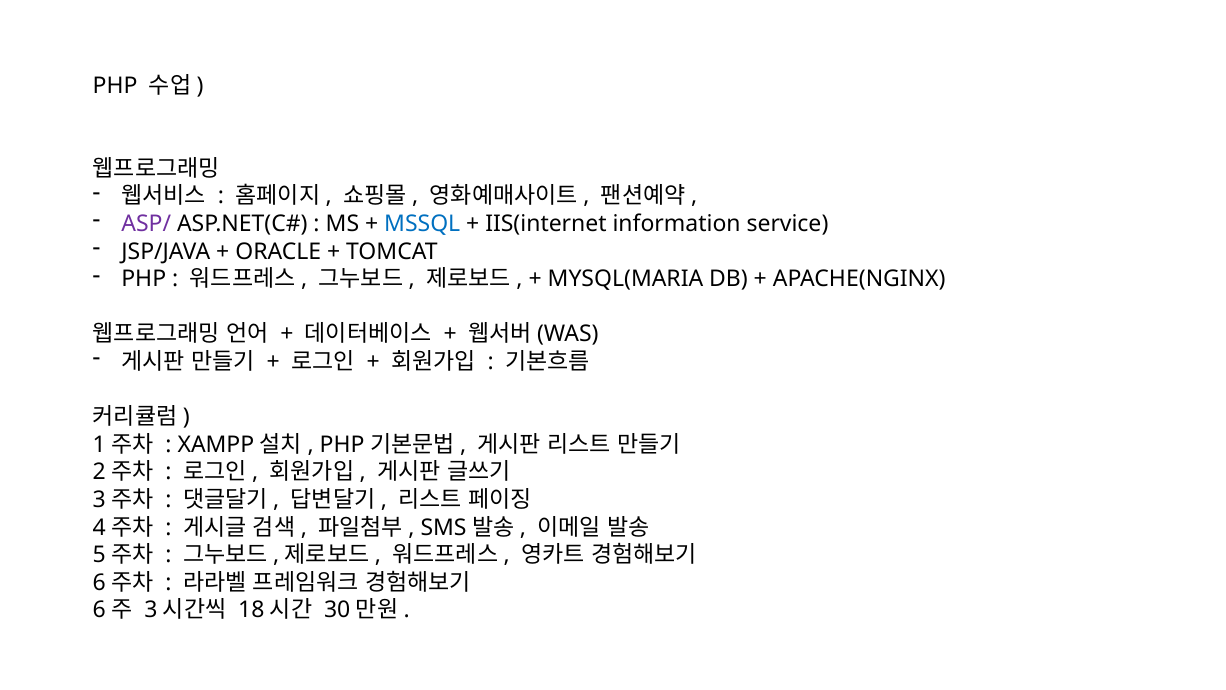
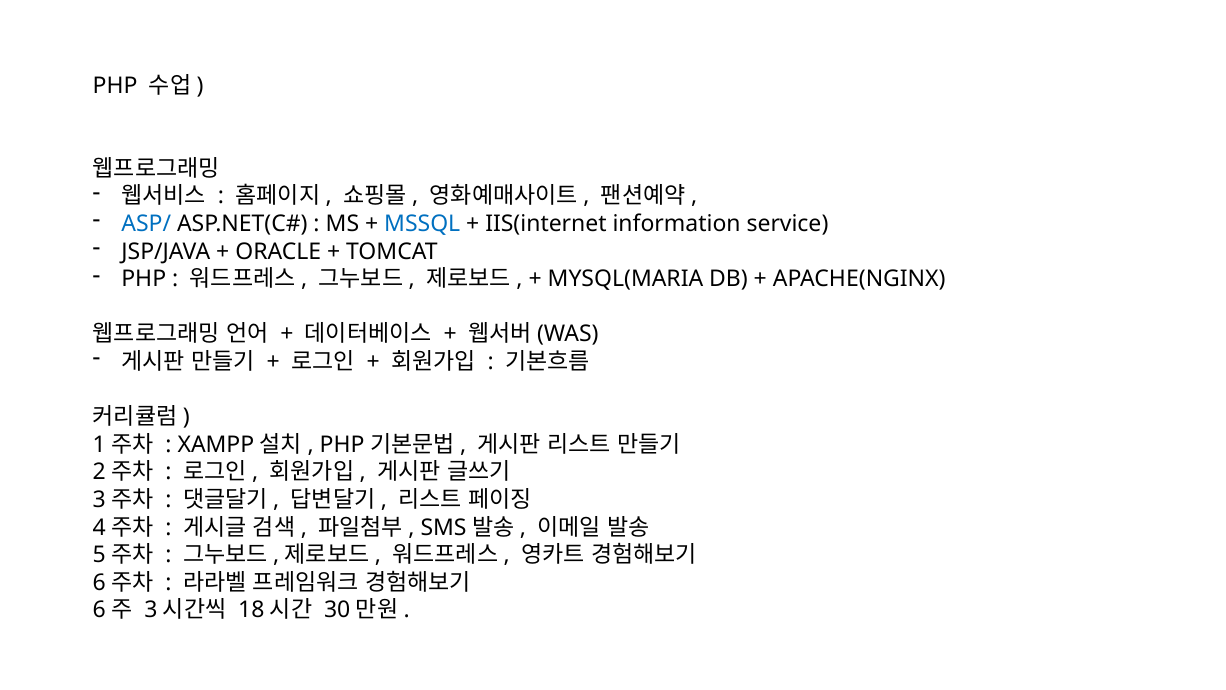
ASP/ colour: purple -> blue
